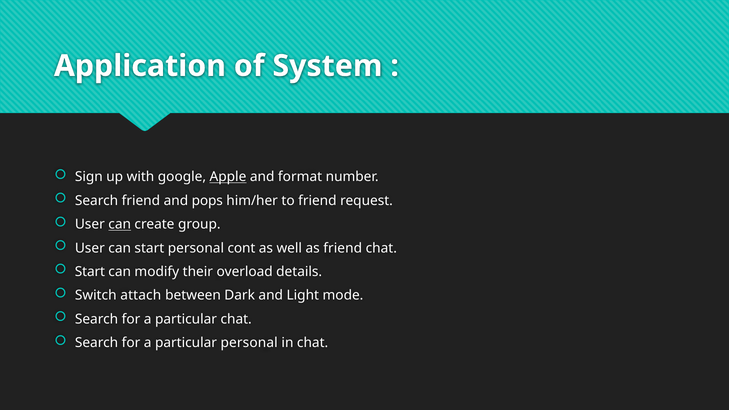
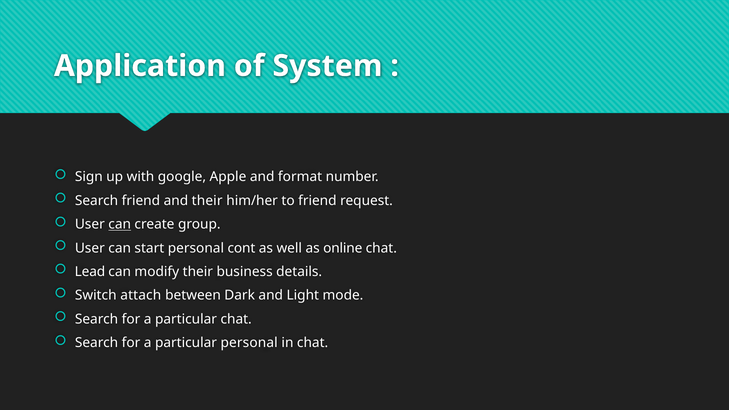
Apple underline: present -> none
and pops: pops -> their
as friend: friend -> online
Start at (90, 272): Start -> Lead
overload: overload -> business
